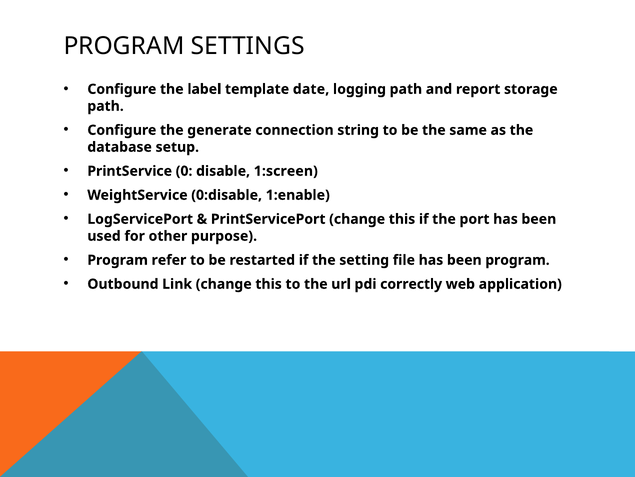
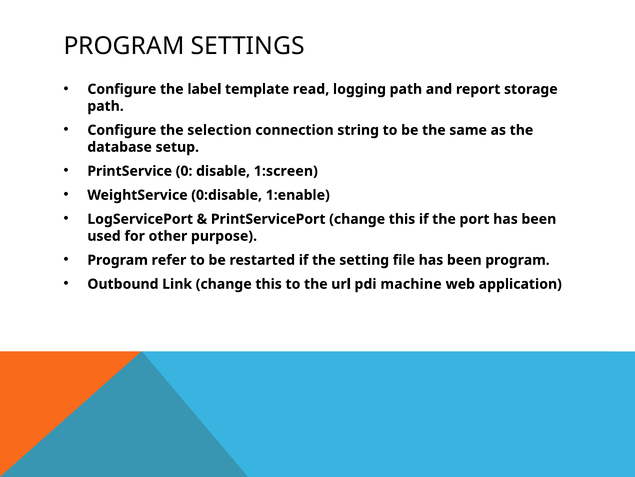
date: date -> read
generate: generate -> selection
correctly: correctly -> machine
